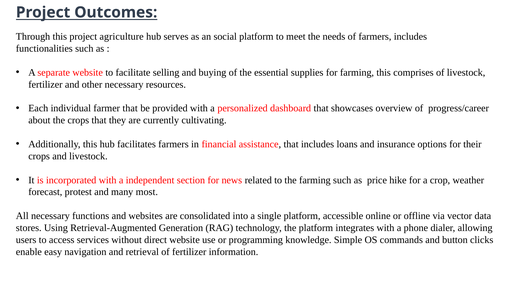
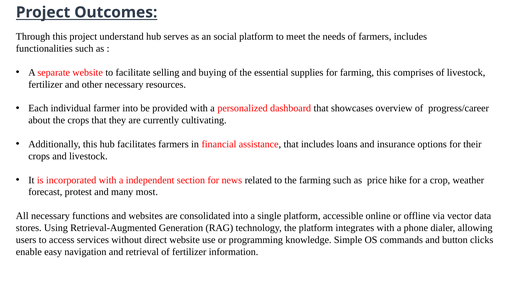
agriculture: agriculture -> understand
farmer that: that -> into
